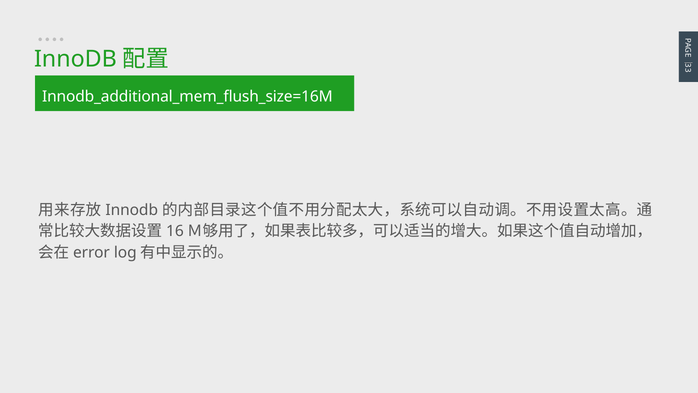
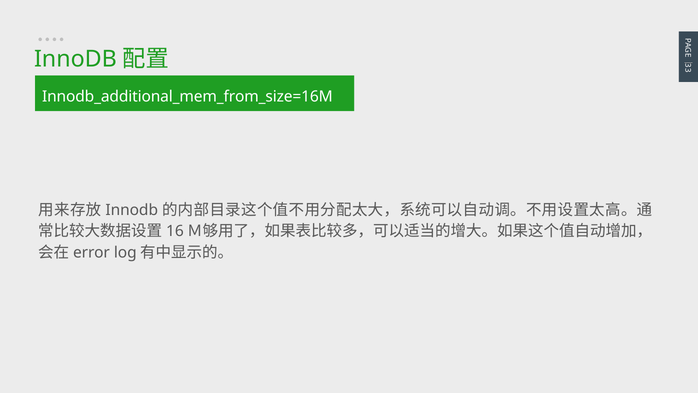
Innodb_additional_mem_flush_size=16M: Innodb_additional_mem_flush_size=16M -> Innodb_additional_mem_from_size=16M
